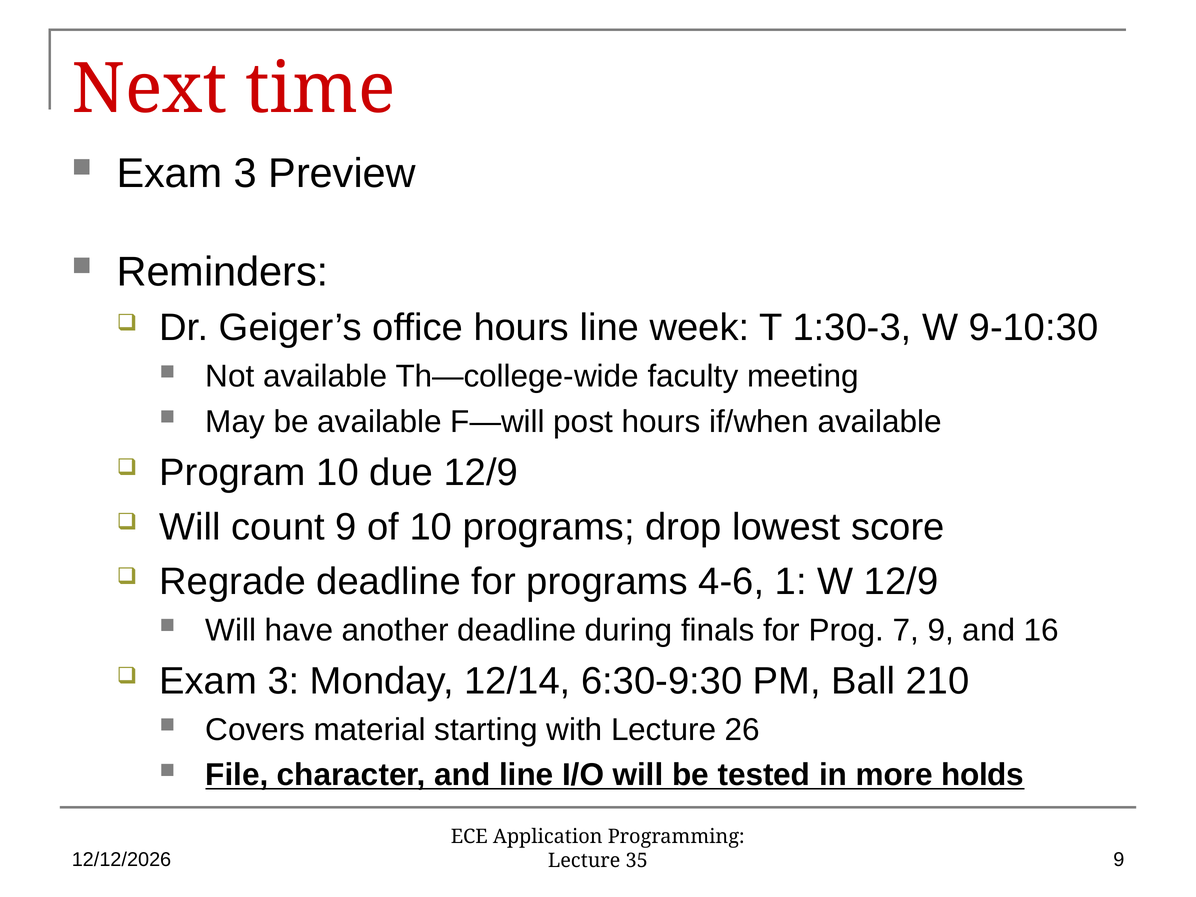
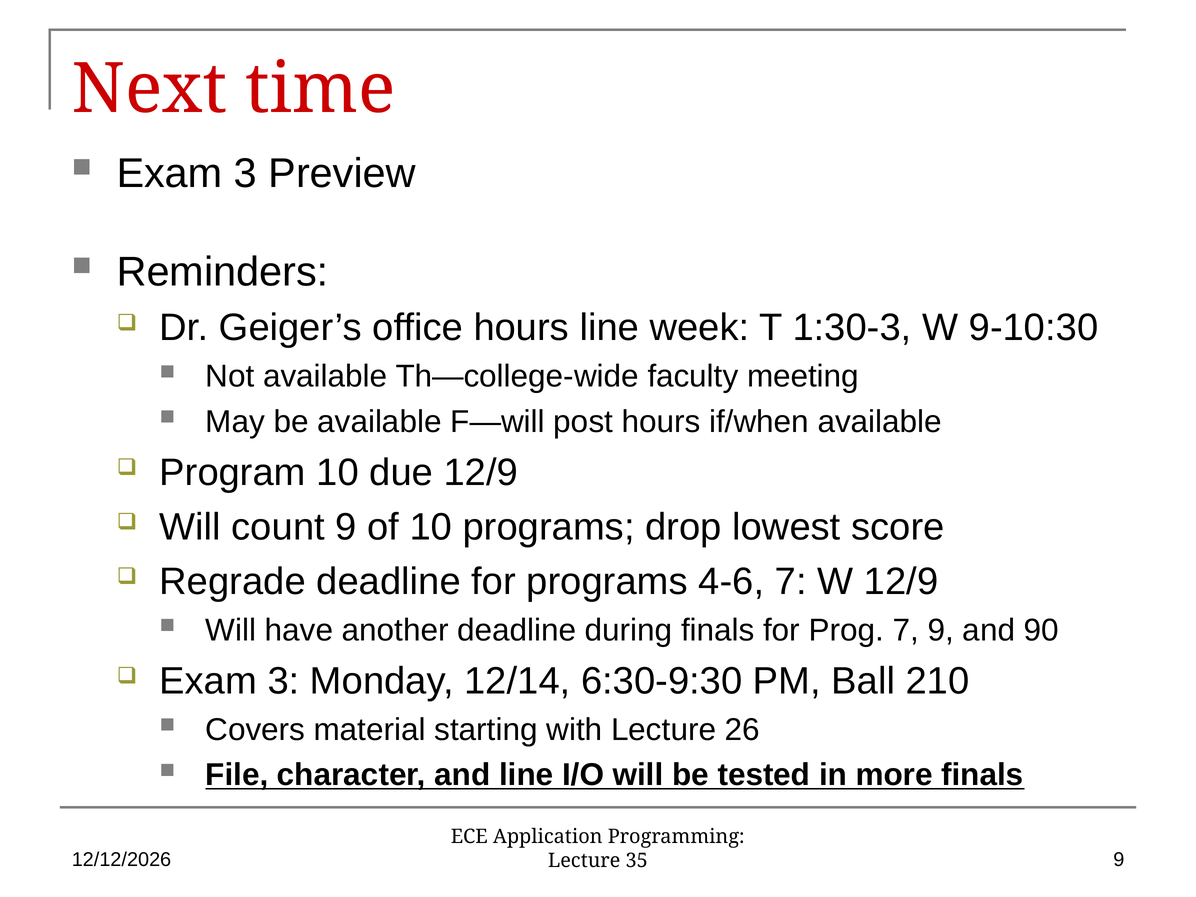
4-6 1: 1 -> 7
16: 16 -> 90
more holds: holds -> finals
